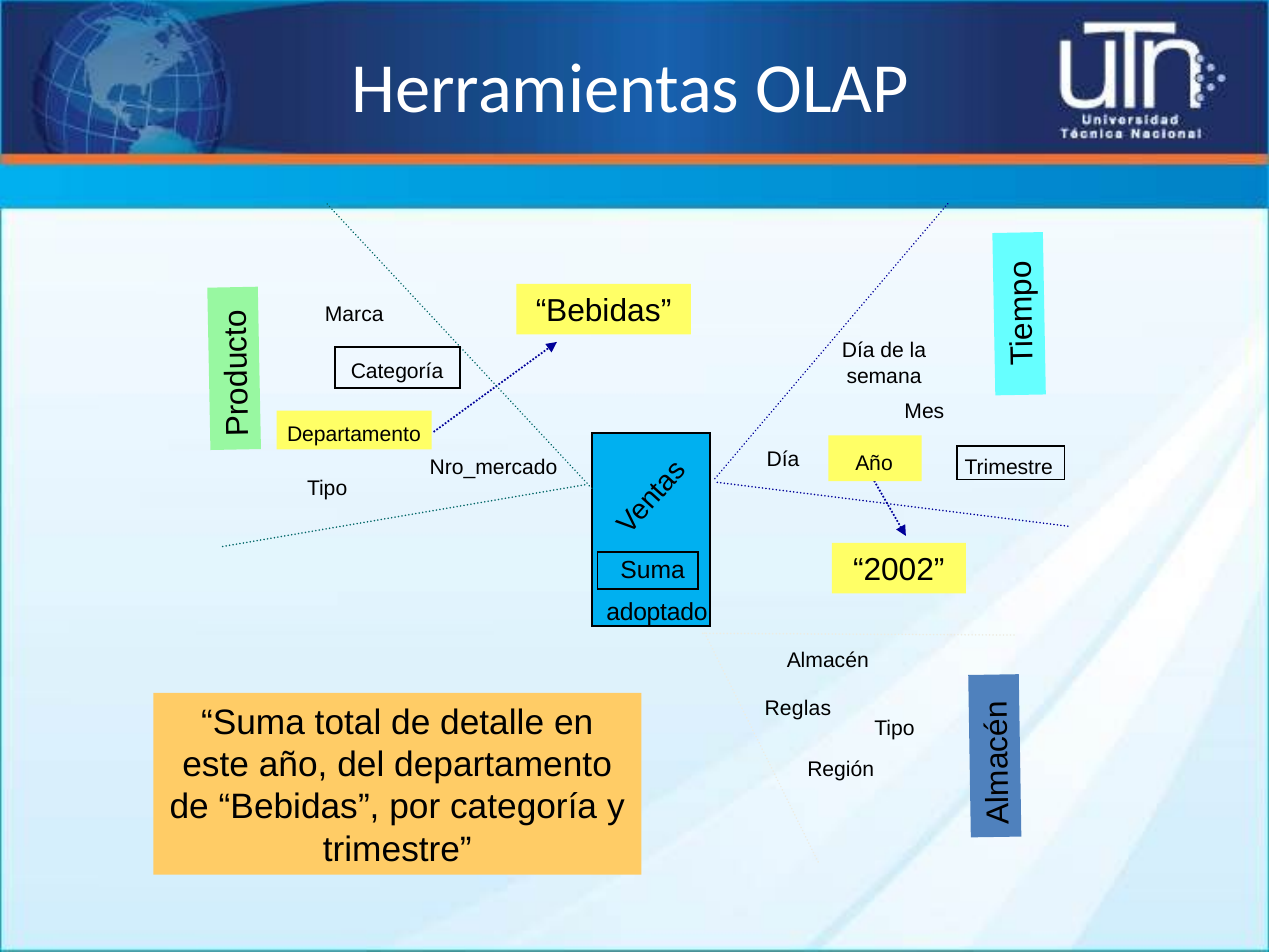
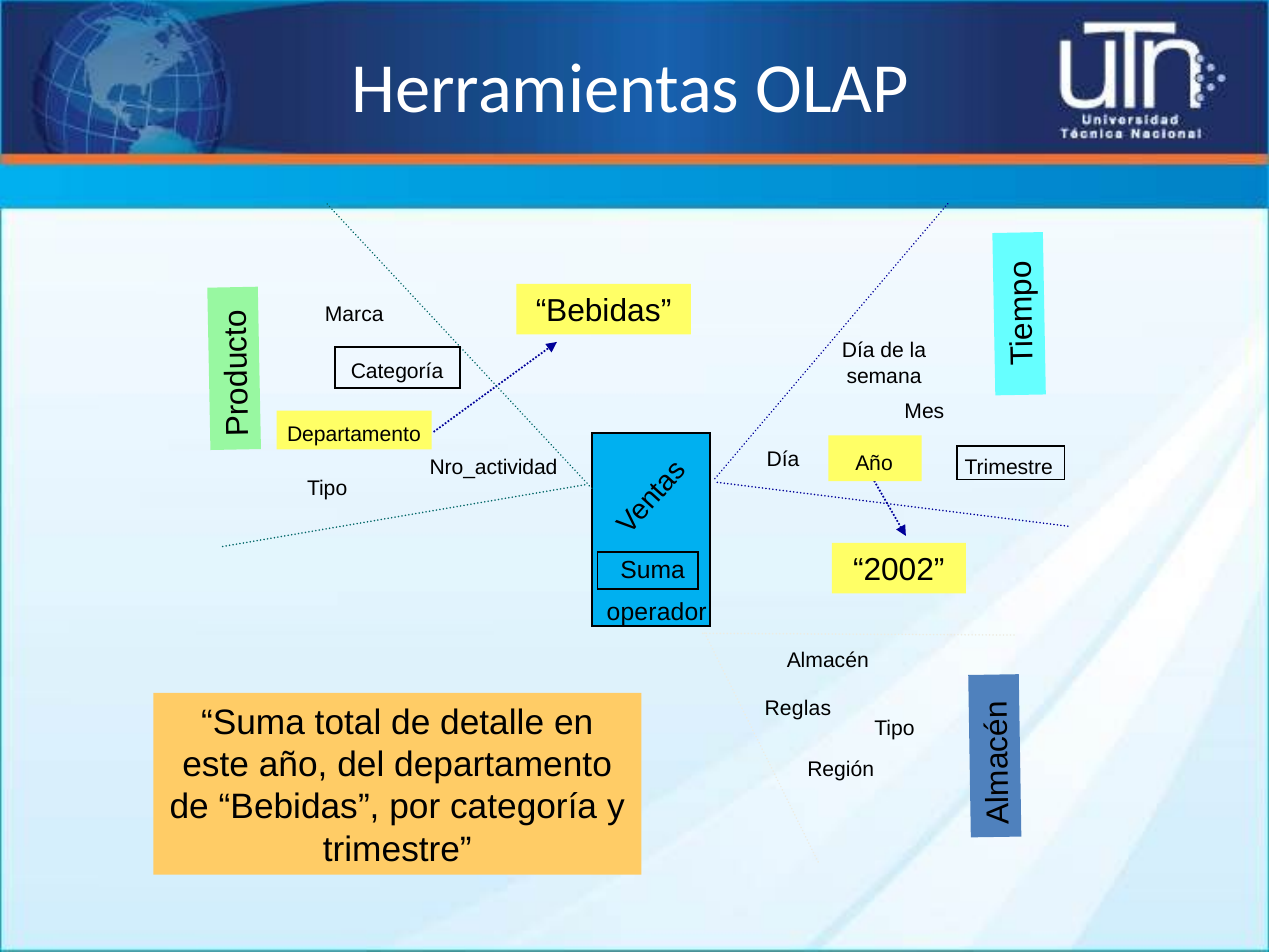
Nro_mercado: Nro_mercado -> Nro_actividad
adoptado: adoptado -> operador
